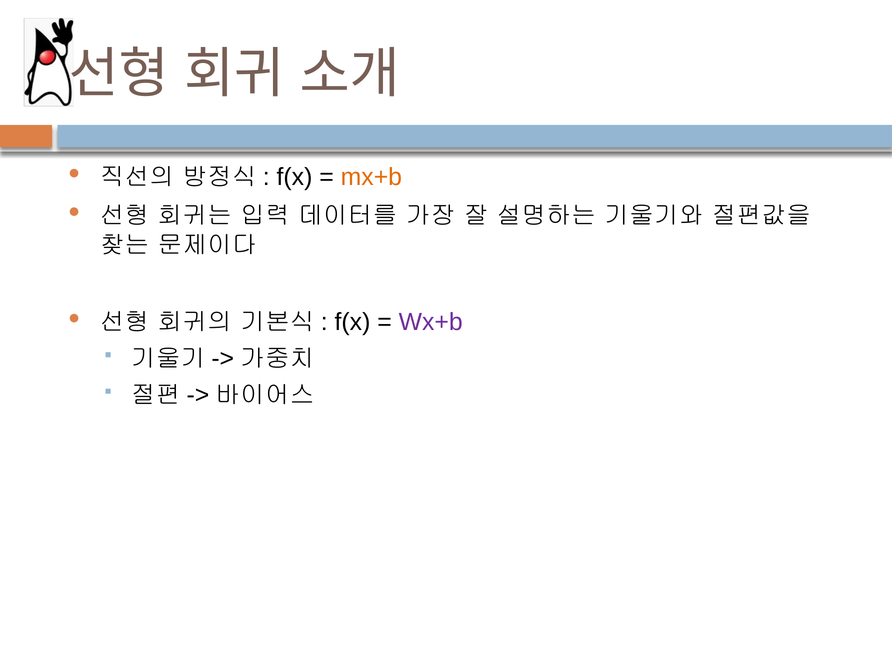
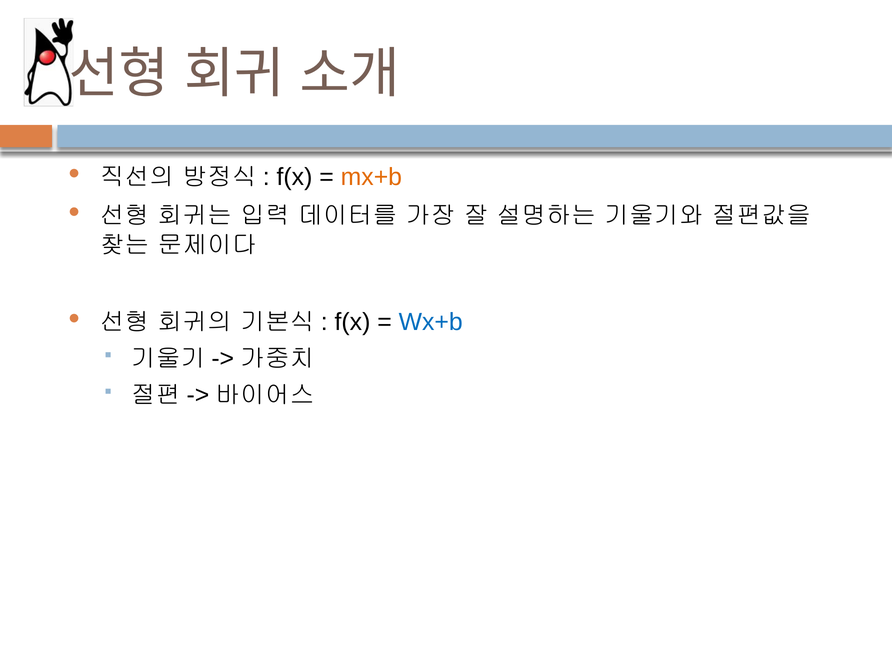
Wx+b colour: purple -> blue
